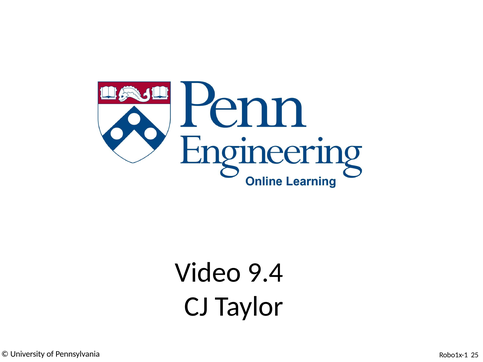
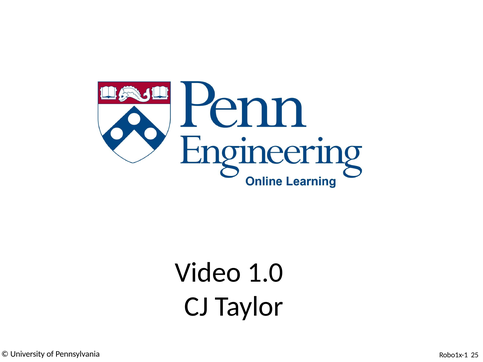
9.4: 9.4 -> 1.0
